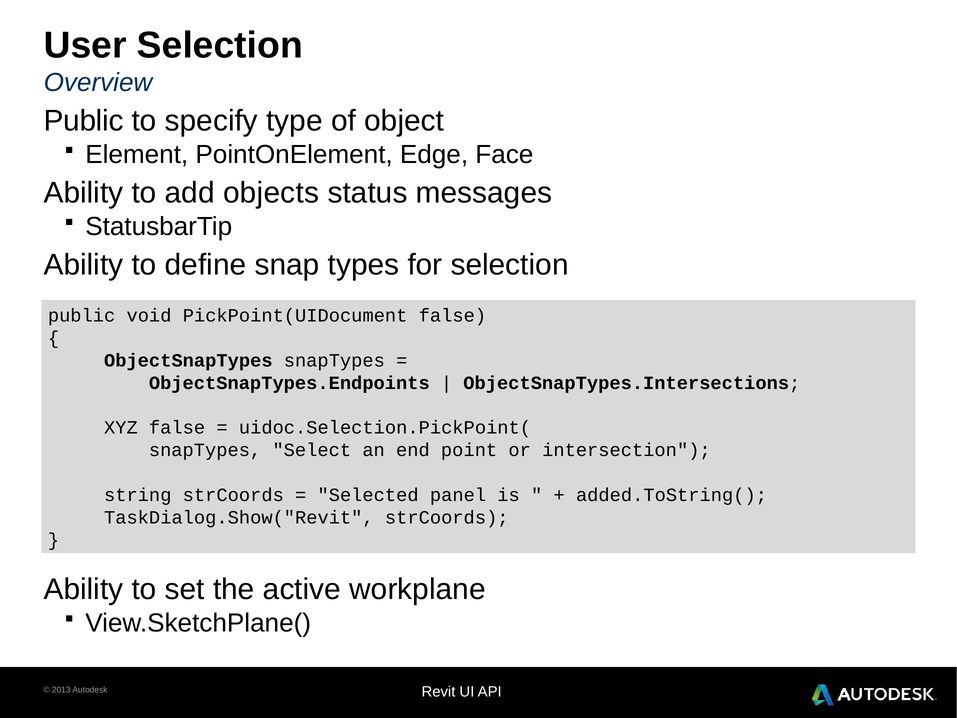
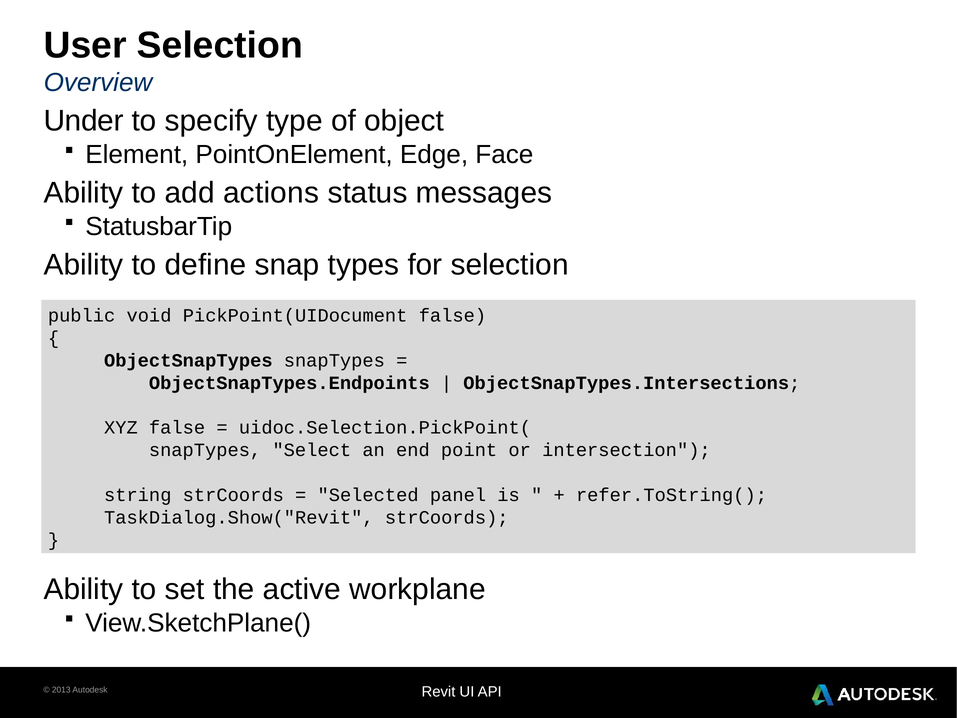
Public at (84, 121): Public -> Under
objects: objects -> actions
added.ToString(: added.ToString( -> refer.ToString(
